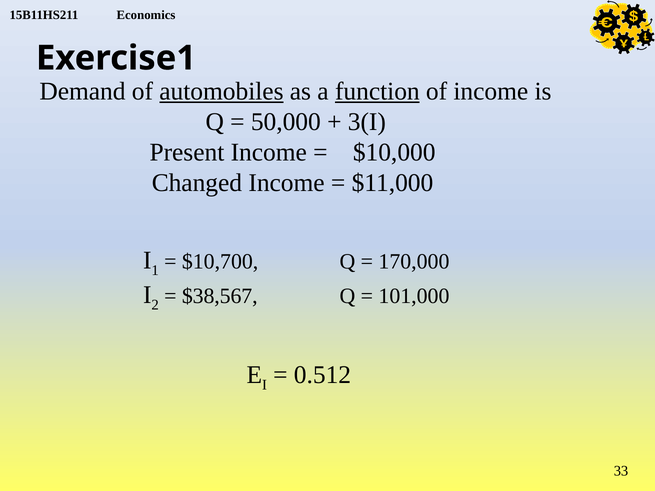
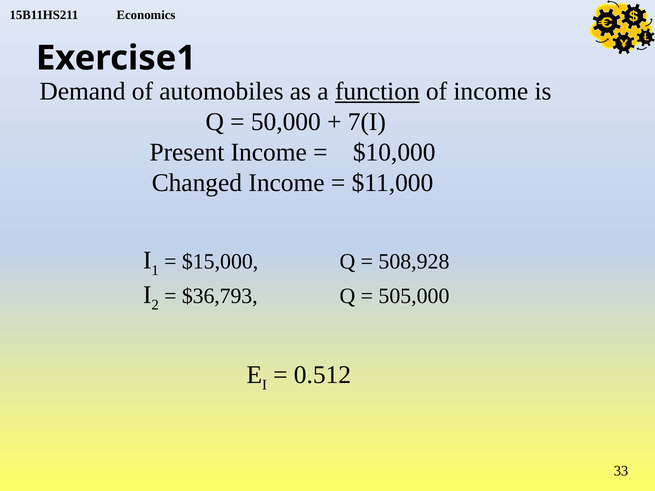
automobiles underline: present -> none
3(I: 3(I -> 7(I
$10,700: $10,700 -> $15,000
170,000: 170,000 -> 508,928
$38,567: $38,567 -> $36,793
101,000: 101,000 -> 505,000
